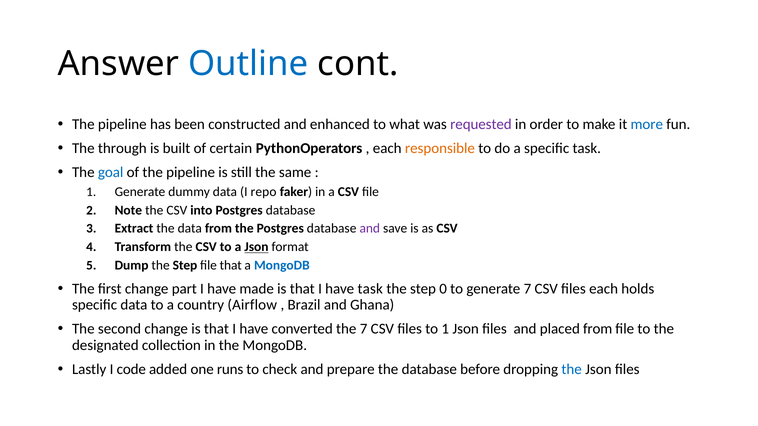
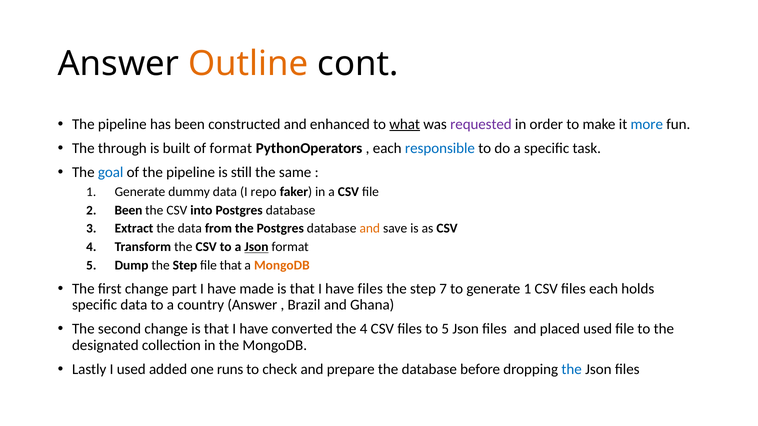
Outline colour: blue -> orange
what underline: none -> present
of certain: certain -> format
responsible colour: orange -> blue
Note at (128, 210): Note -> Been
and at (370, 229) colour: purple -> orange
MongoDB at (282, 266) colour: blue -> orange
have task: task -> files
0: 0 -> 7
generate 7: 7 -> 1
country Airflow: Airflow -> Answer
the 7: 7 -> 4
to 1: 1 -> 5
placed from: from -> used
I code: code -> used
